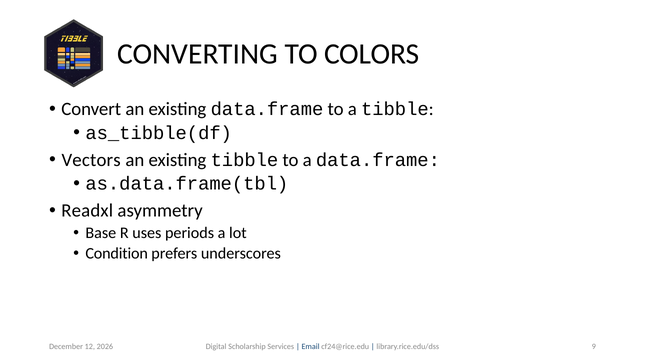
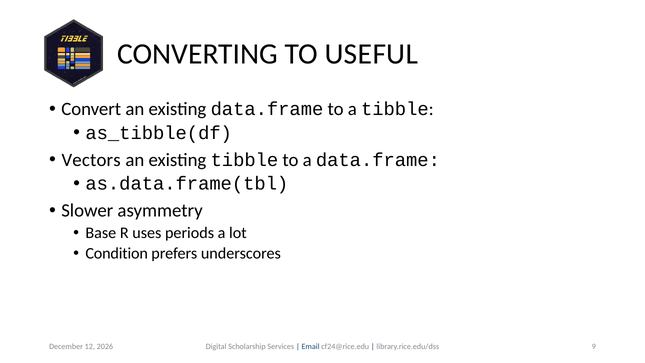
COLORS: COLORS -> USEFUL
Readxl: Readxl -> Slower
